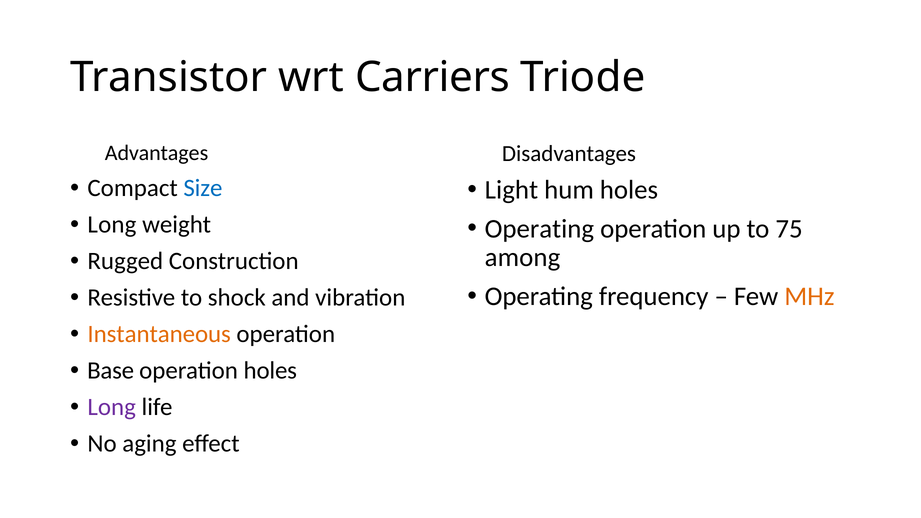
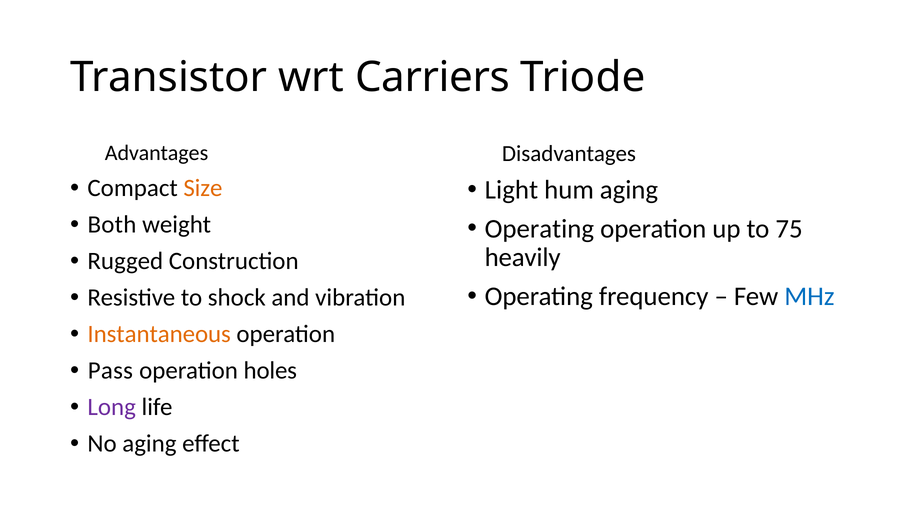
Size colour: blue -> orange
hum holes: holes -> aging
Long at (112, 225): Long -> Both
among: among -> heavily
MHz colour: orange -> blue
Base: Base -> Pass
